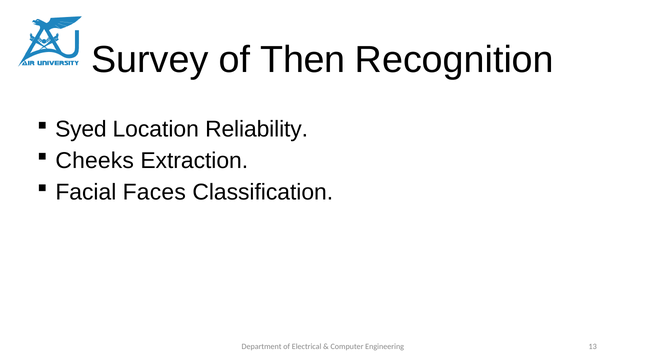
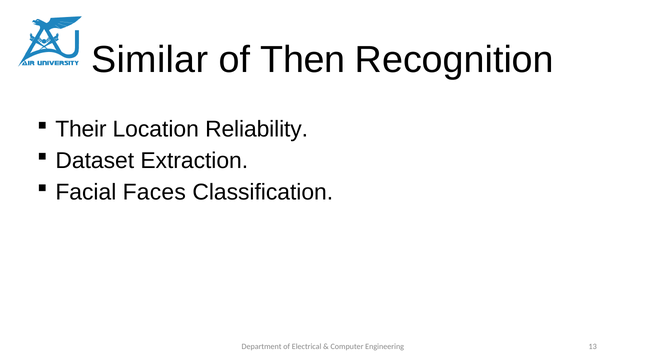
Survey: Survey -> Similar
Syed: Syed -> Their
Cheeks: Cheeks -> Dataset
